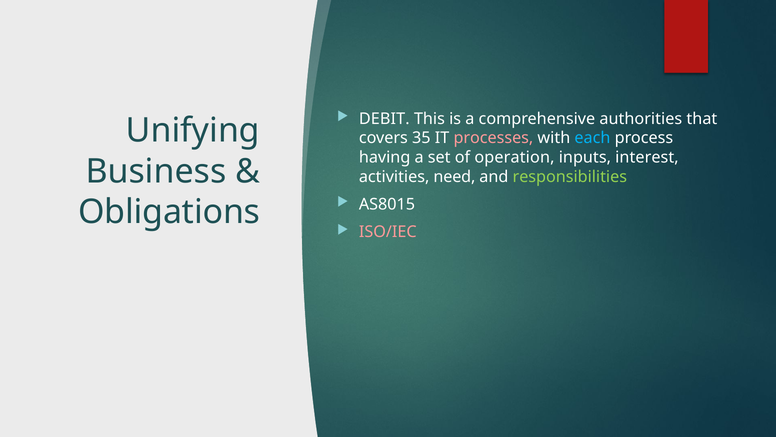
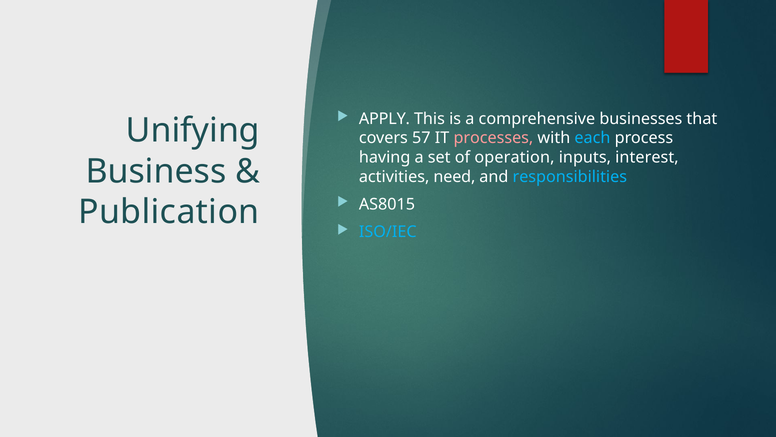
DEBIT: DEBIT -> APPLY
authorities: authorities -> businesses
35: 35 -> 57
responsibilities colour: light green -> light blue
Obligations: Obligations -> Publication
ISO/IEC colour: pink -> light blue
